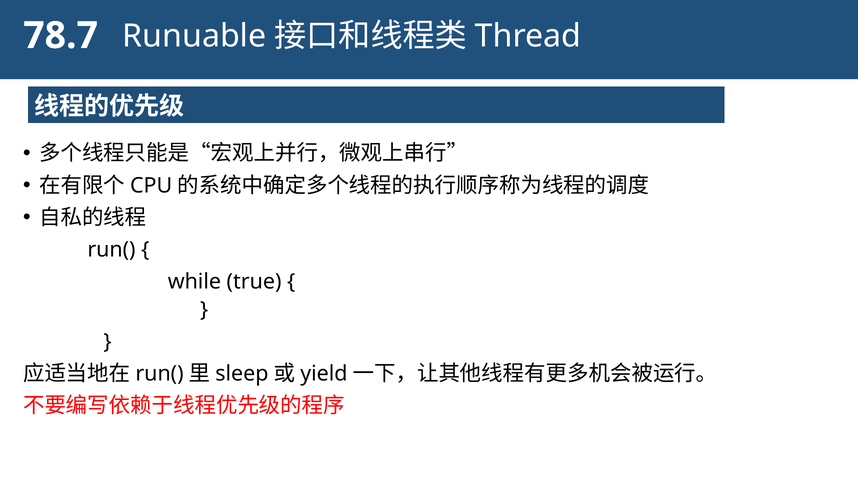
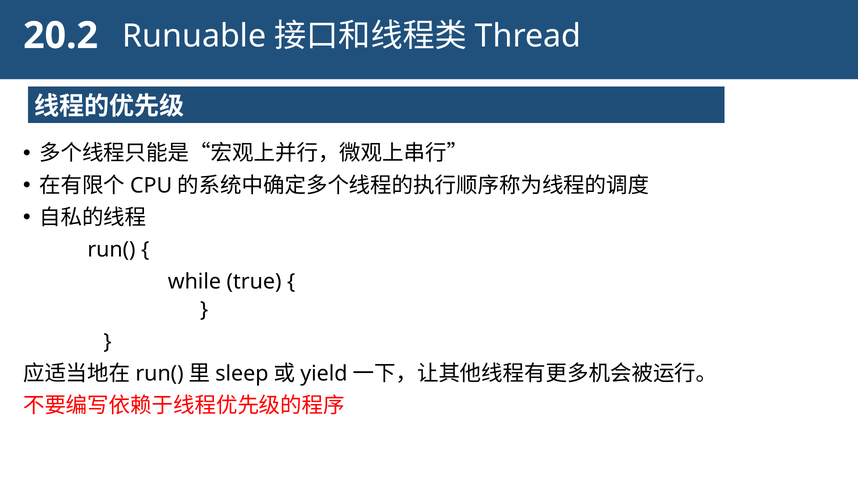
78.7: 78.7 -> 20.2
